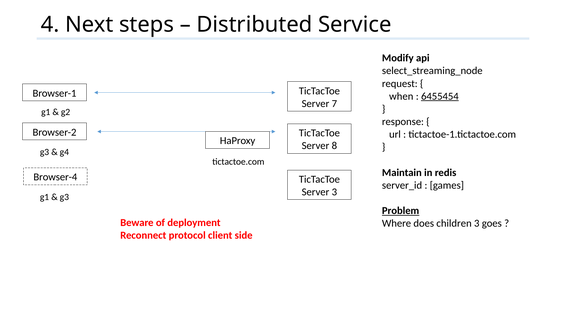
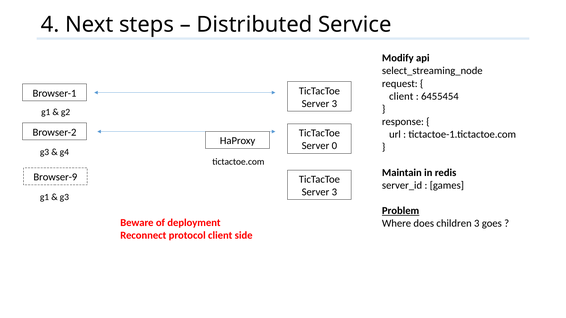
when at (401, 96): when -> client
6455454 underline: present -> none
7 at (334, 104): 7 -> 3
8: 8 -> 0
Browser-4: Browser-4 -> Browser-9
